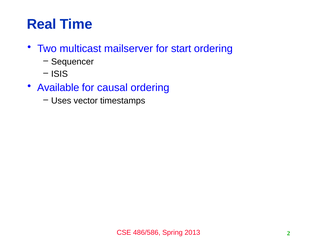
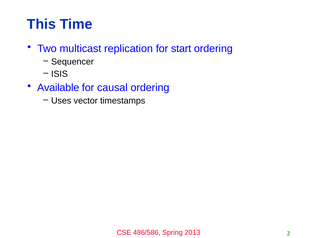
Real: Real -> This
mailserver: mailserver -> replication
